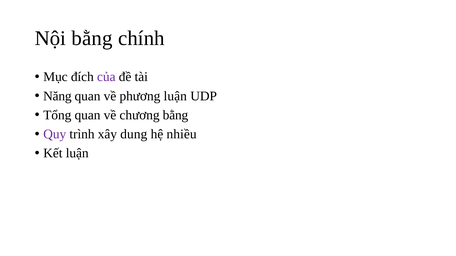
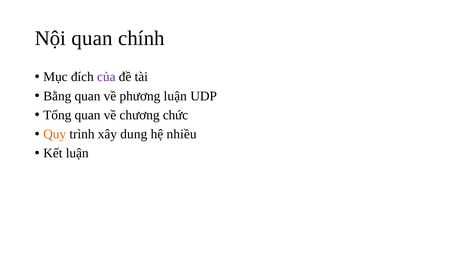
Nội bằng: bằng -> quan
Năng: Năng -> Bằng
chương bằng: bằng -> chức
Quy colour: purple -> orange
